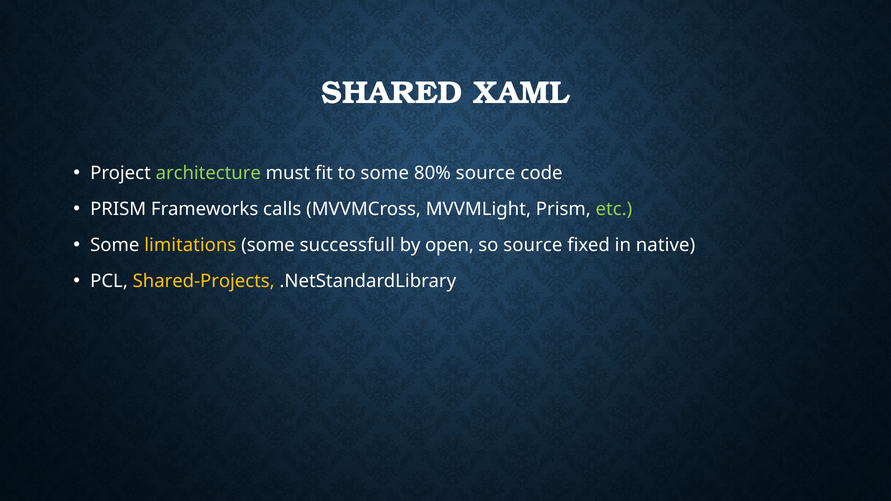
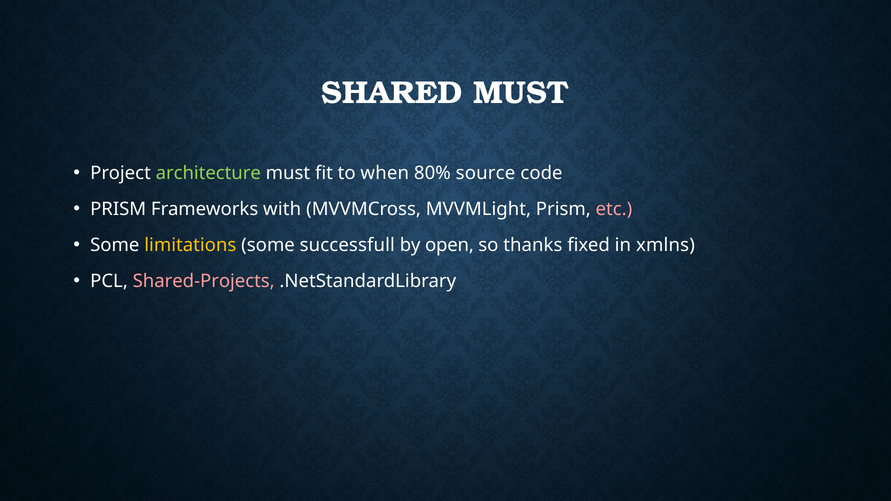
SHARED XAML: XAML -> MUST
to some: some -> when
calls: calls -> with
etc colour: light green -> pink
so source: source -> thanks
native: native -> xmlns
Shared-Projects colour: yellow -> pink
